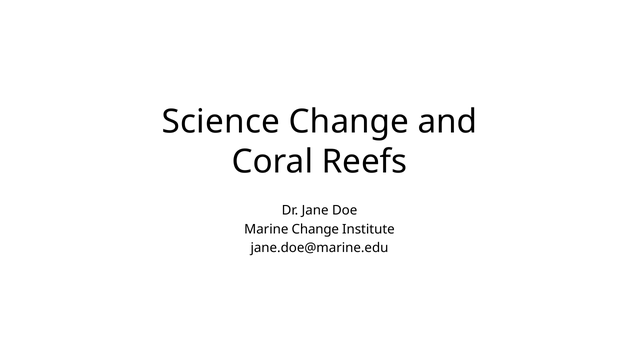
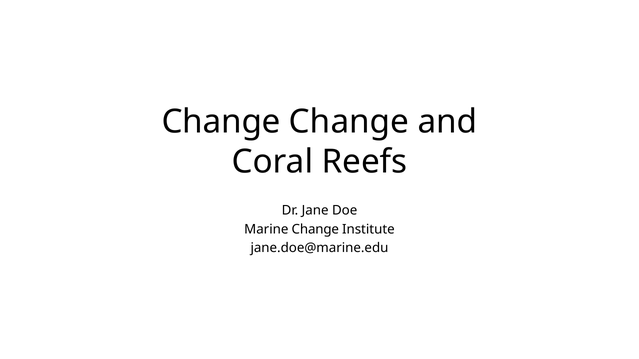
Science at (221, 122): Science -> Change
